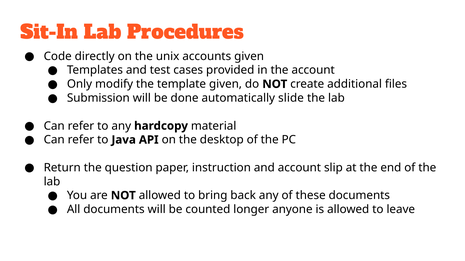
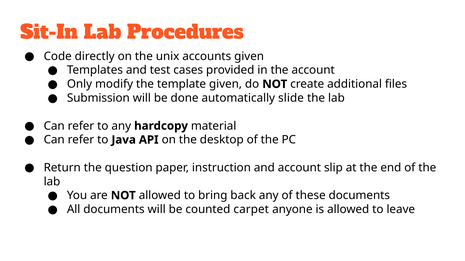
longer: longer -> carpet
